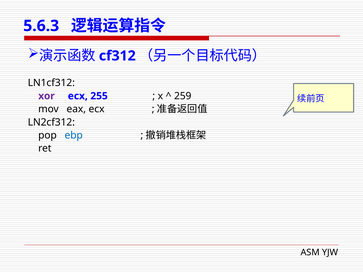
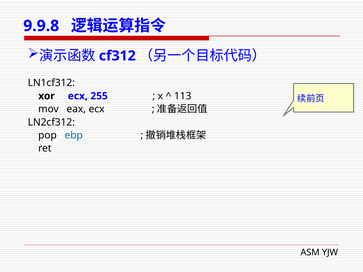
5.6.3: 5.6.3 -> 9.9.8
xor colour: purple -> black
259: 259 -> 113
